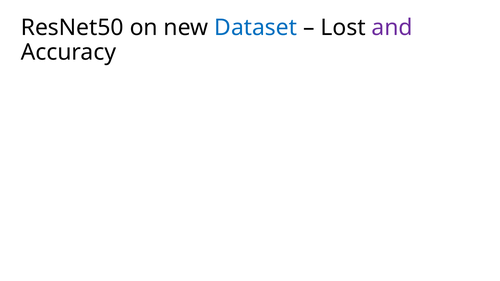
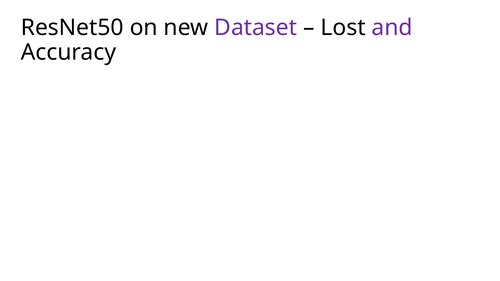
Dataset colour: blue -> purple
